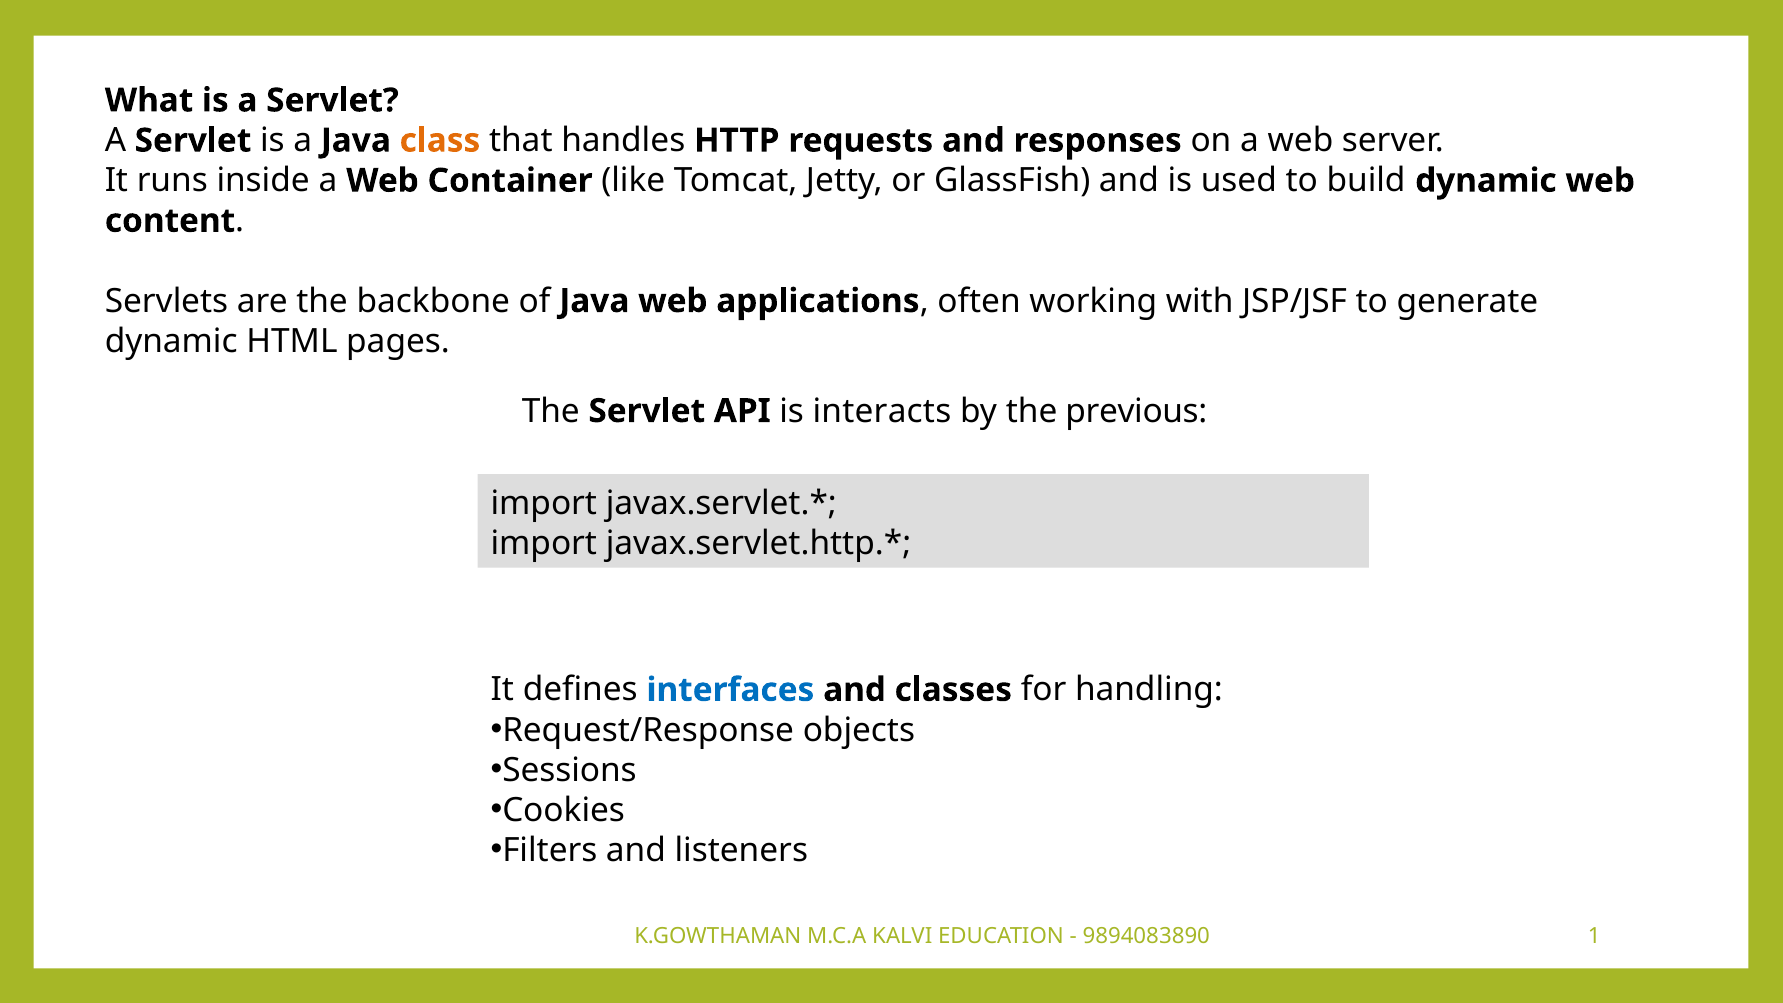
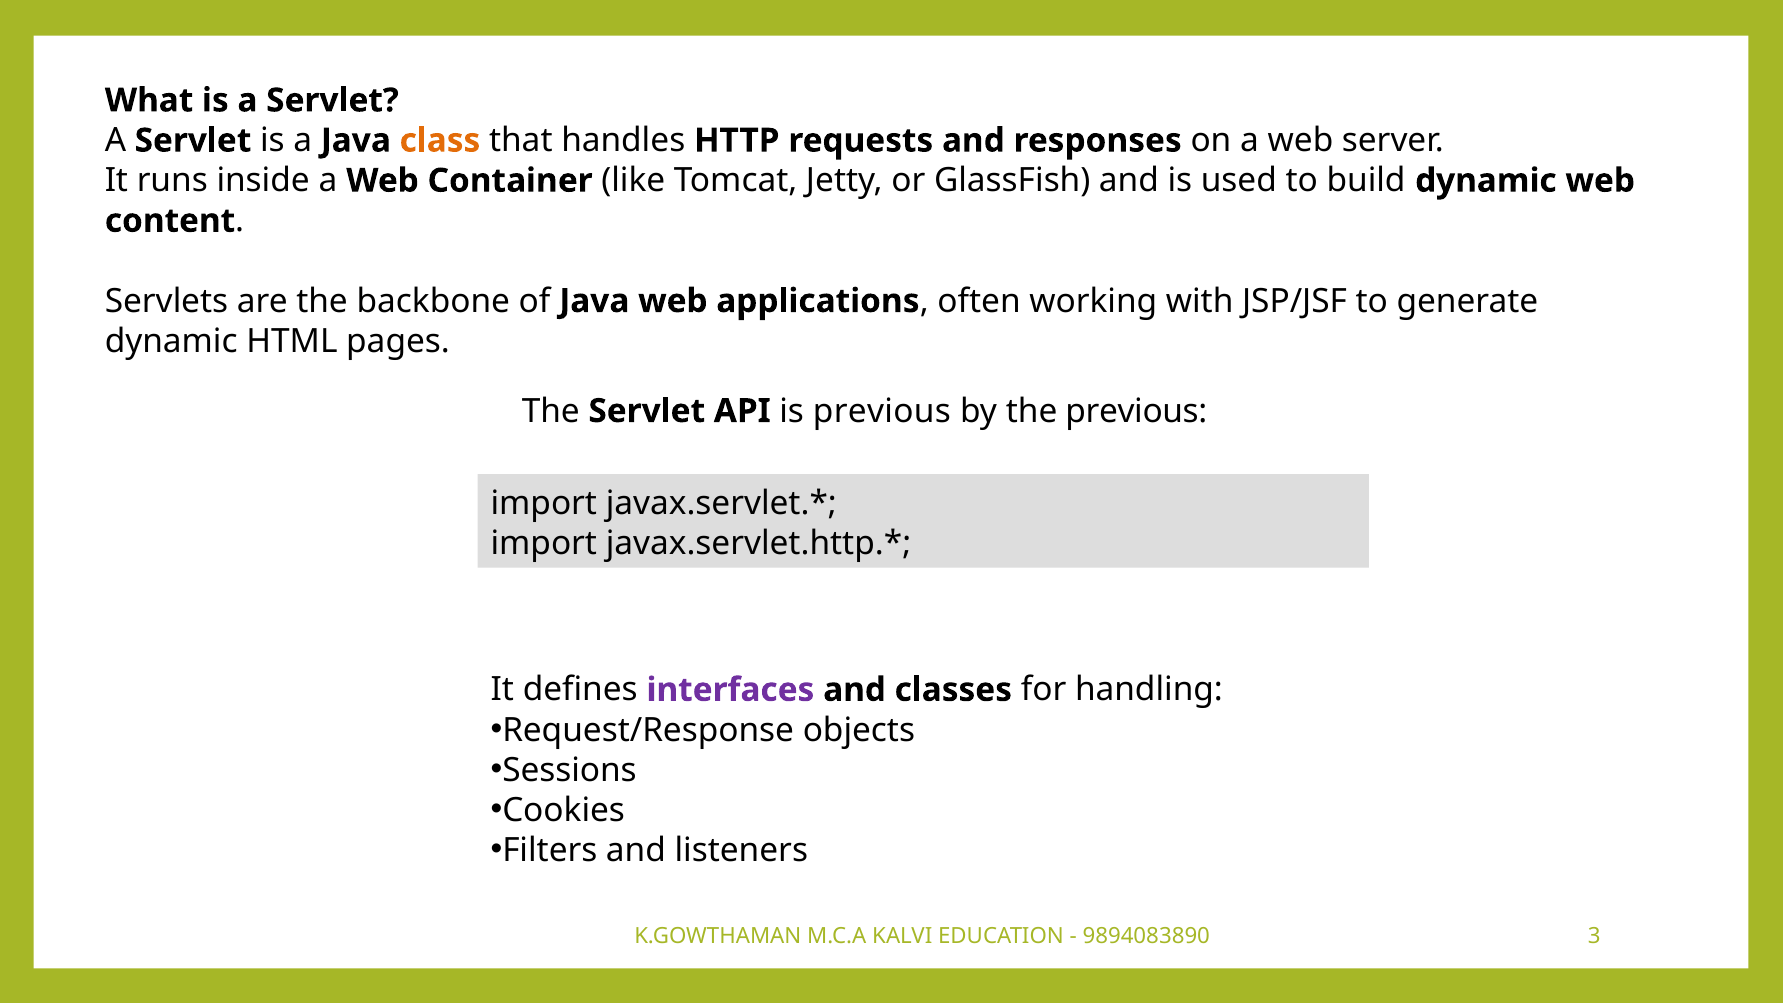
is interacts: interacts -> previous
interfaces colour: blue -> purple
1: 1 -> 3
